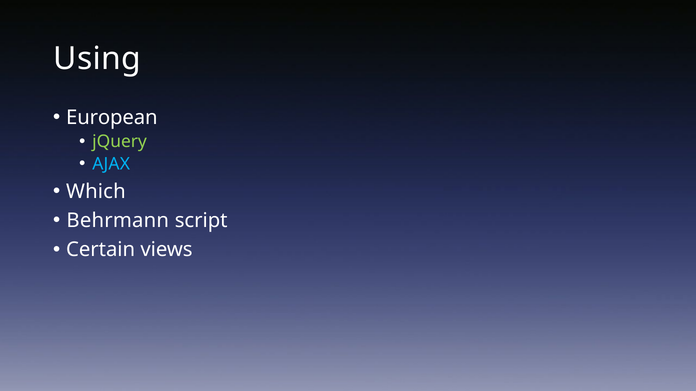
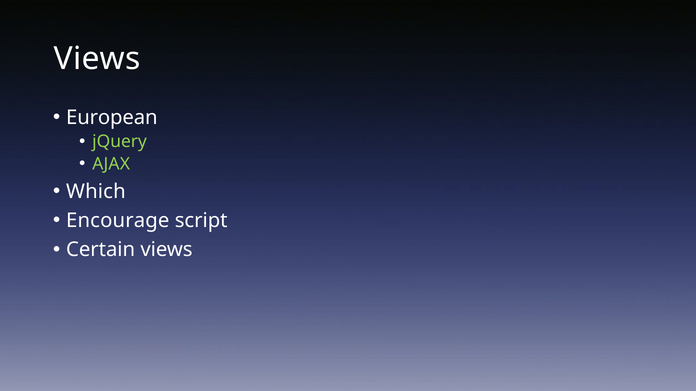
Using at (97, 59): Using -> Views
AJAX colour: light blue -> light green
Behrmann: Behrmann -> Encourage
